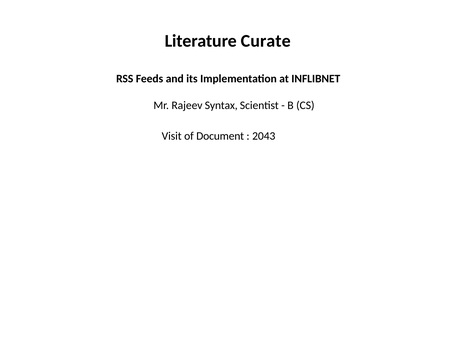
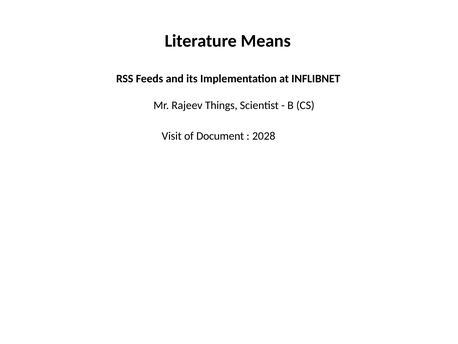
Curate: Curate -> Means
Syntax: Syntax -> Things
2043: 2043 -> 2028
